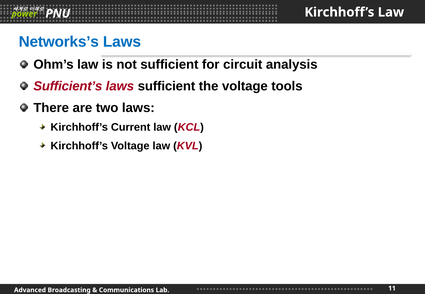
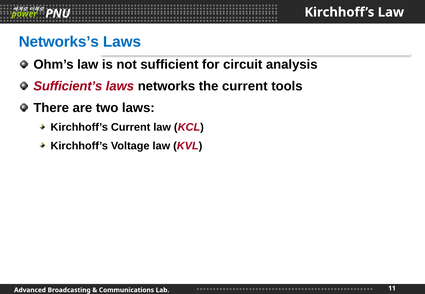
laws sufficient: sufficient -> networks
the voltage: voltage -> current
